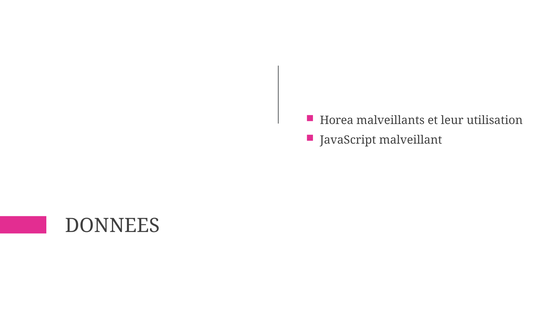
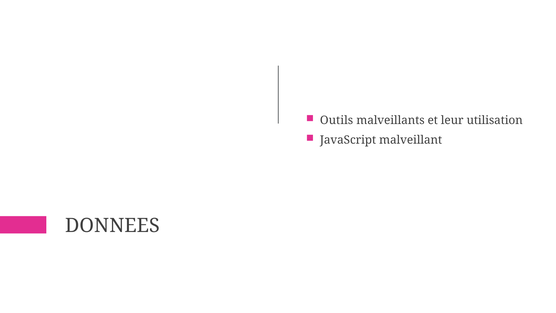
Horea: Horea -> Outils
